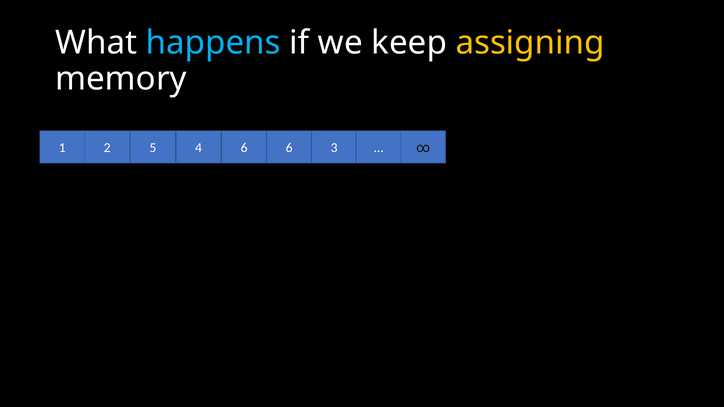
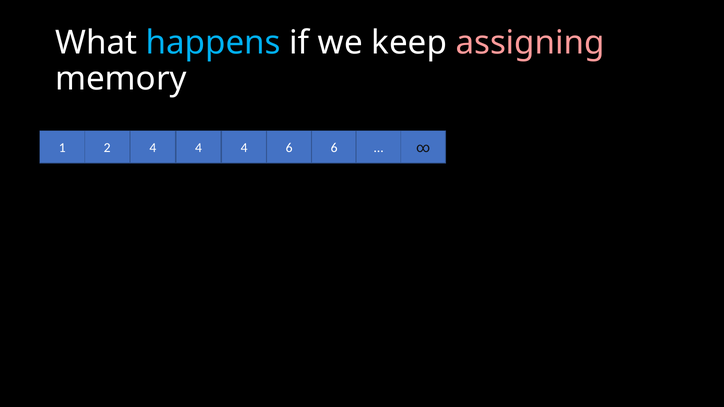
assigning colour: yellow -> pink
2 5: 5 -> 4
6 at (244, 148): 6 -> 4
6 3: 3 -> 6
